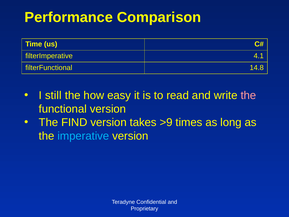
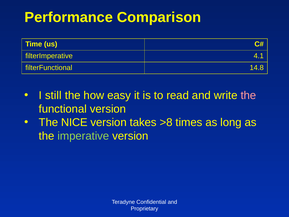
FIND: FIND -> NICE
>9: >9 -> >8
imperative colour: light blue -> light green
